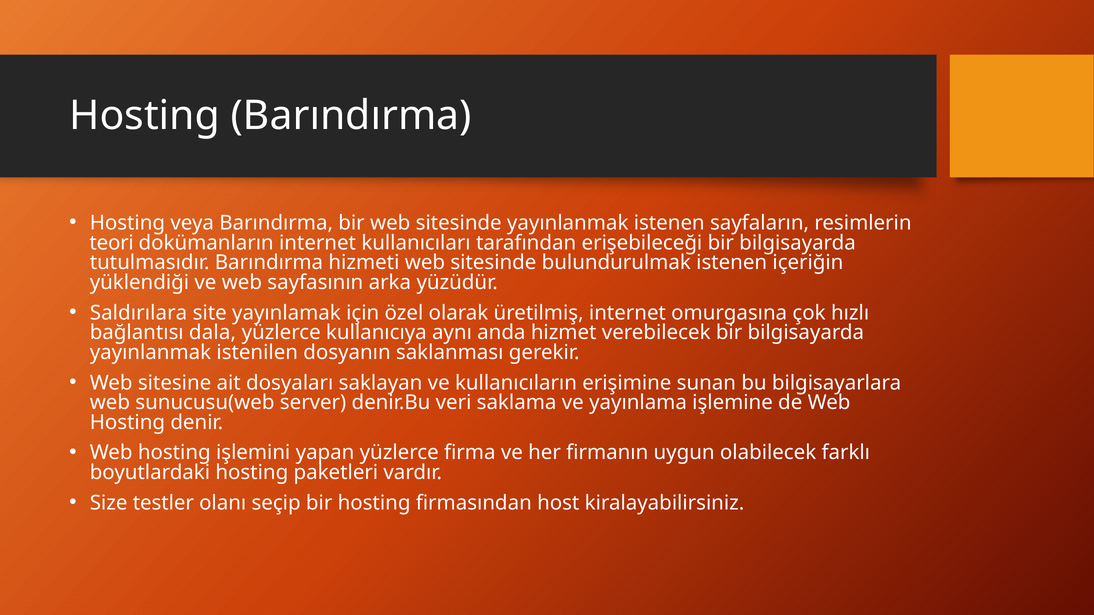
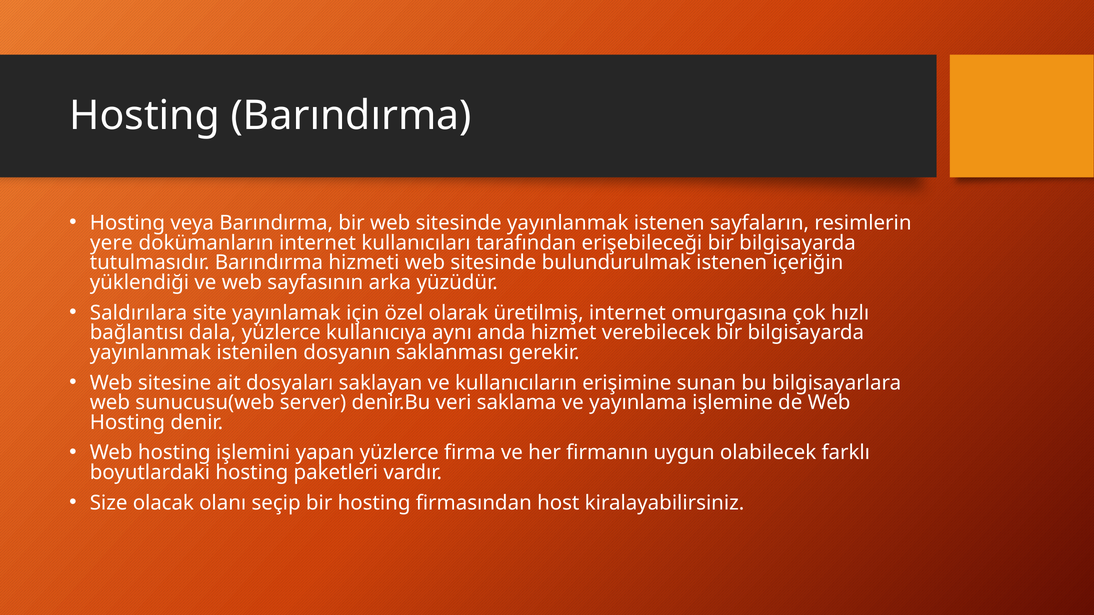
teori: teori -> yere
testler: testler -> olacak
